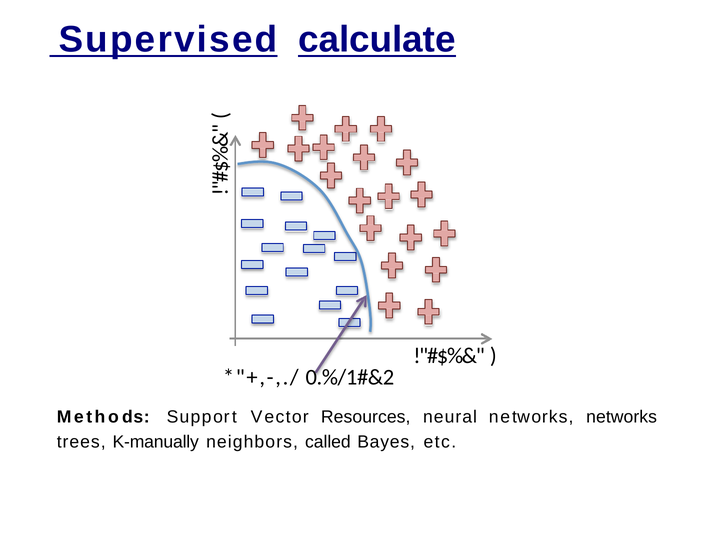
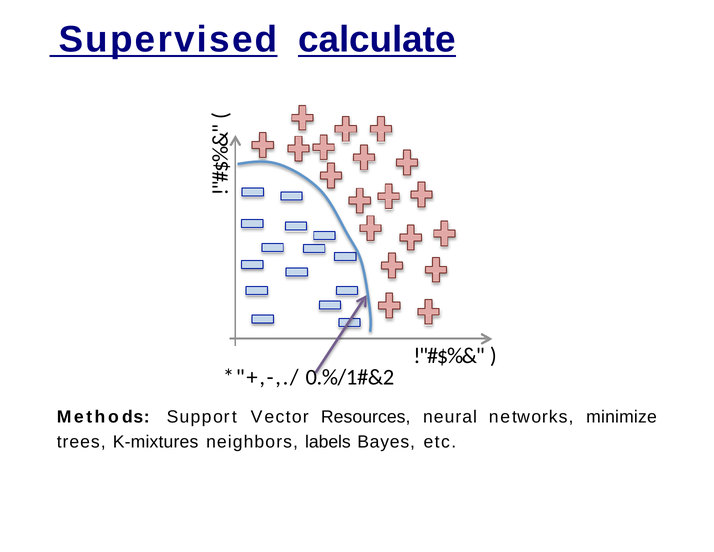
networks networks: networks -> minimize
K-manually: K-manually -> K-mixtures
called: called -> labels
